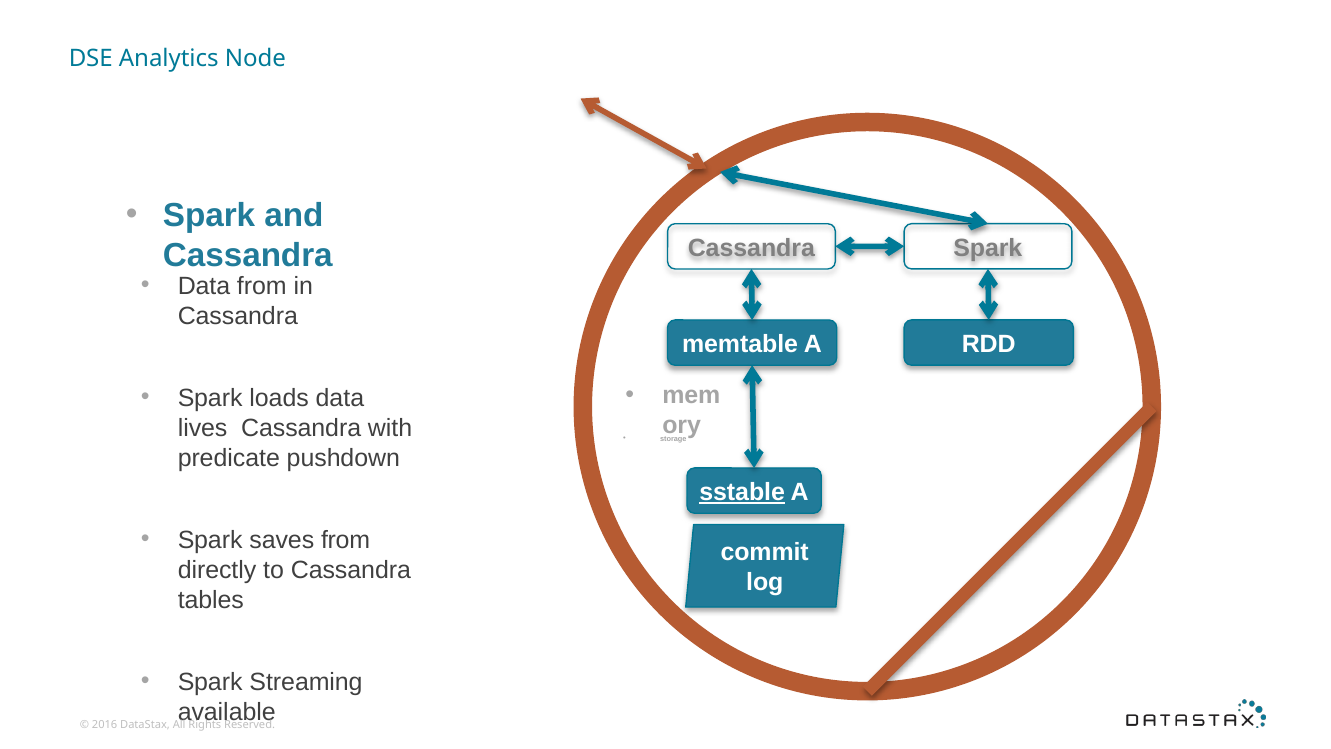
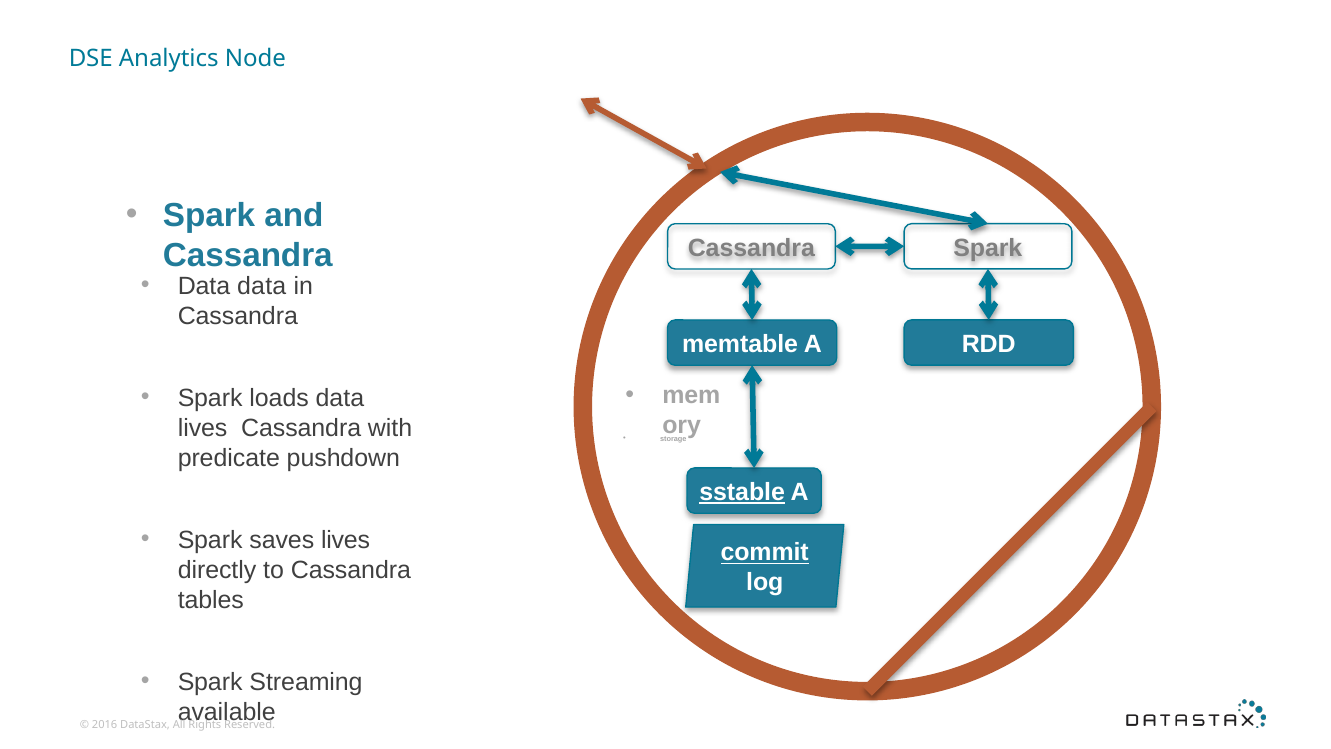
Data from: from -> data
saves from: from -> lives
commit underline: none -> present
